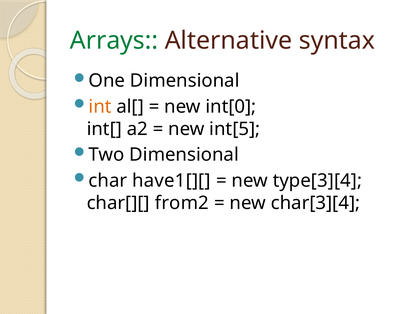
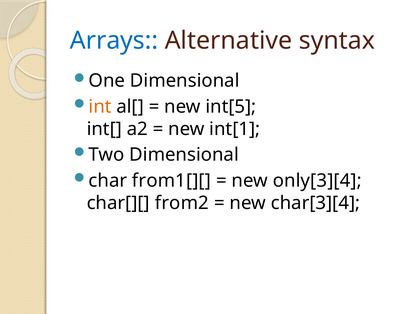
Arrays colour: green -> blue
int[0: int[0 -> int[5
int[5: int[5 -> int[1
have1[][: have1[][ -> from1[][
type[3][4: type[3][4 -> only[3][4
